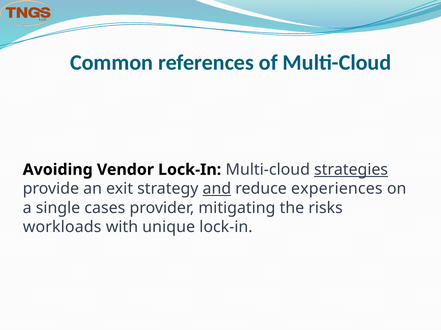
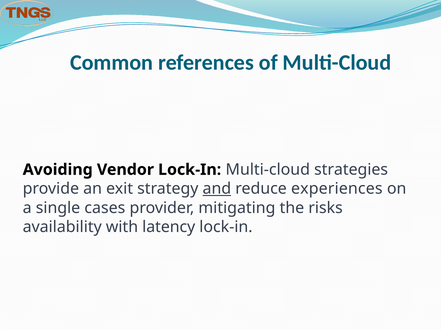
strategies underline: present -> none
workloads: workloads -> availability
unique: unique -> latency
